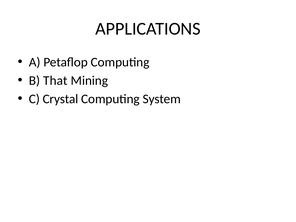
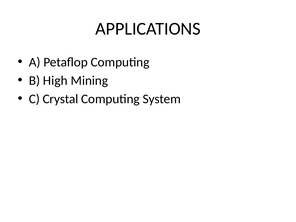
That: That -> High
